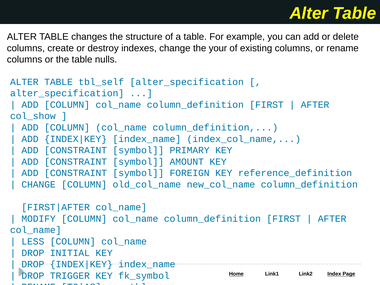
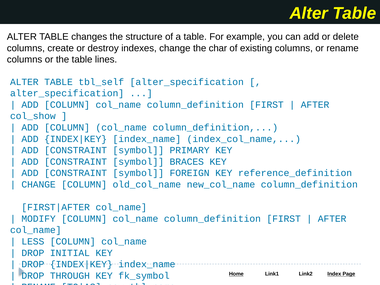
your: your -> char
nulls: nulls -> lines
AMOUNT: AMOUNT -> BRACES
TRIGGER: TRIGGER -> THROUGH
